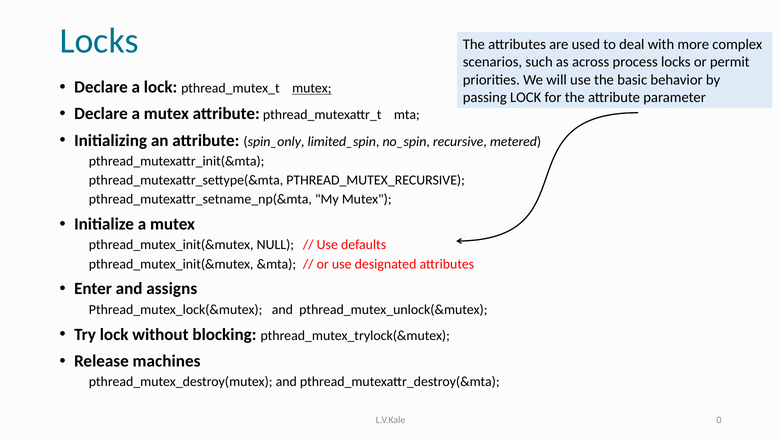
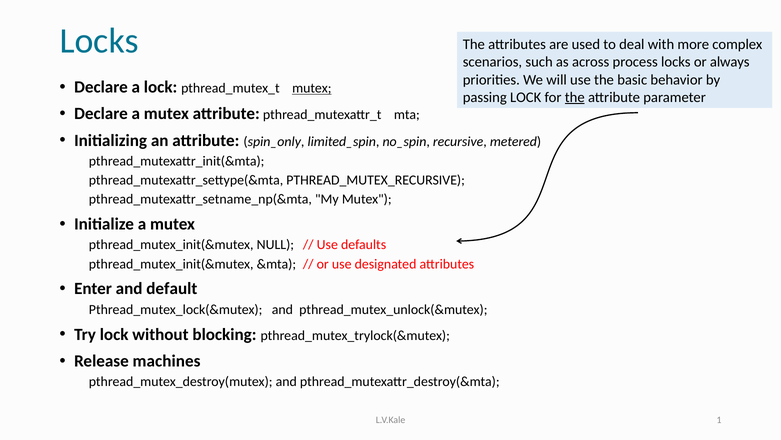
permit: permit -> always
the at (575, 97) underline: none -> present
assigns: assigns -> default
0: 0 -> 1
